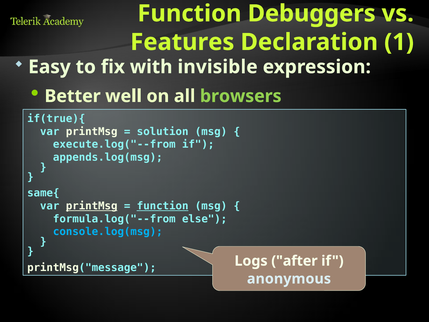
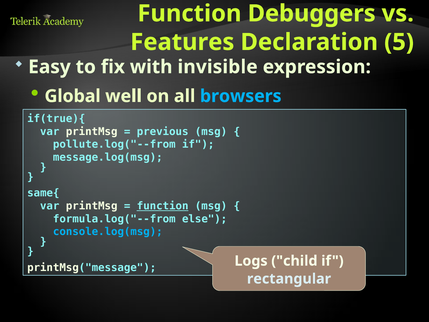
1: 1 -> 5
Better: Better -> Global
browsers colour: light green -> light blue
solution: solution -> previous
execute.log("--from: execute.log("--from -> pollute.log("--from
appends.log(msg: appends.log(msg -> message.log(msg
printMsg at (92, 206) underline: present -> none
after: after -> child
anonymous: anonymous -> rectangular
